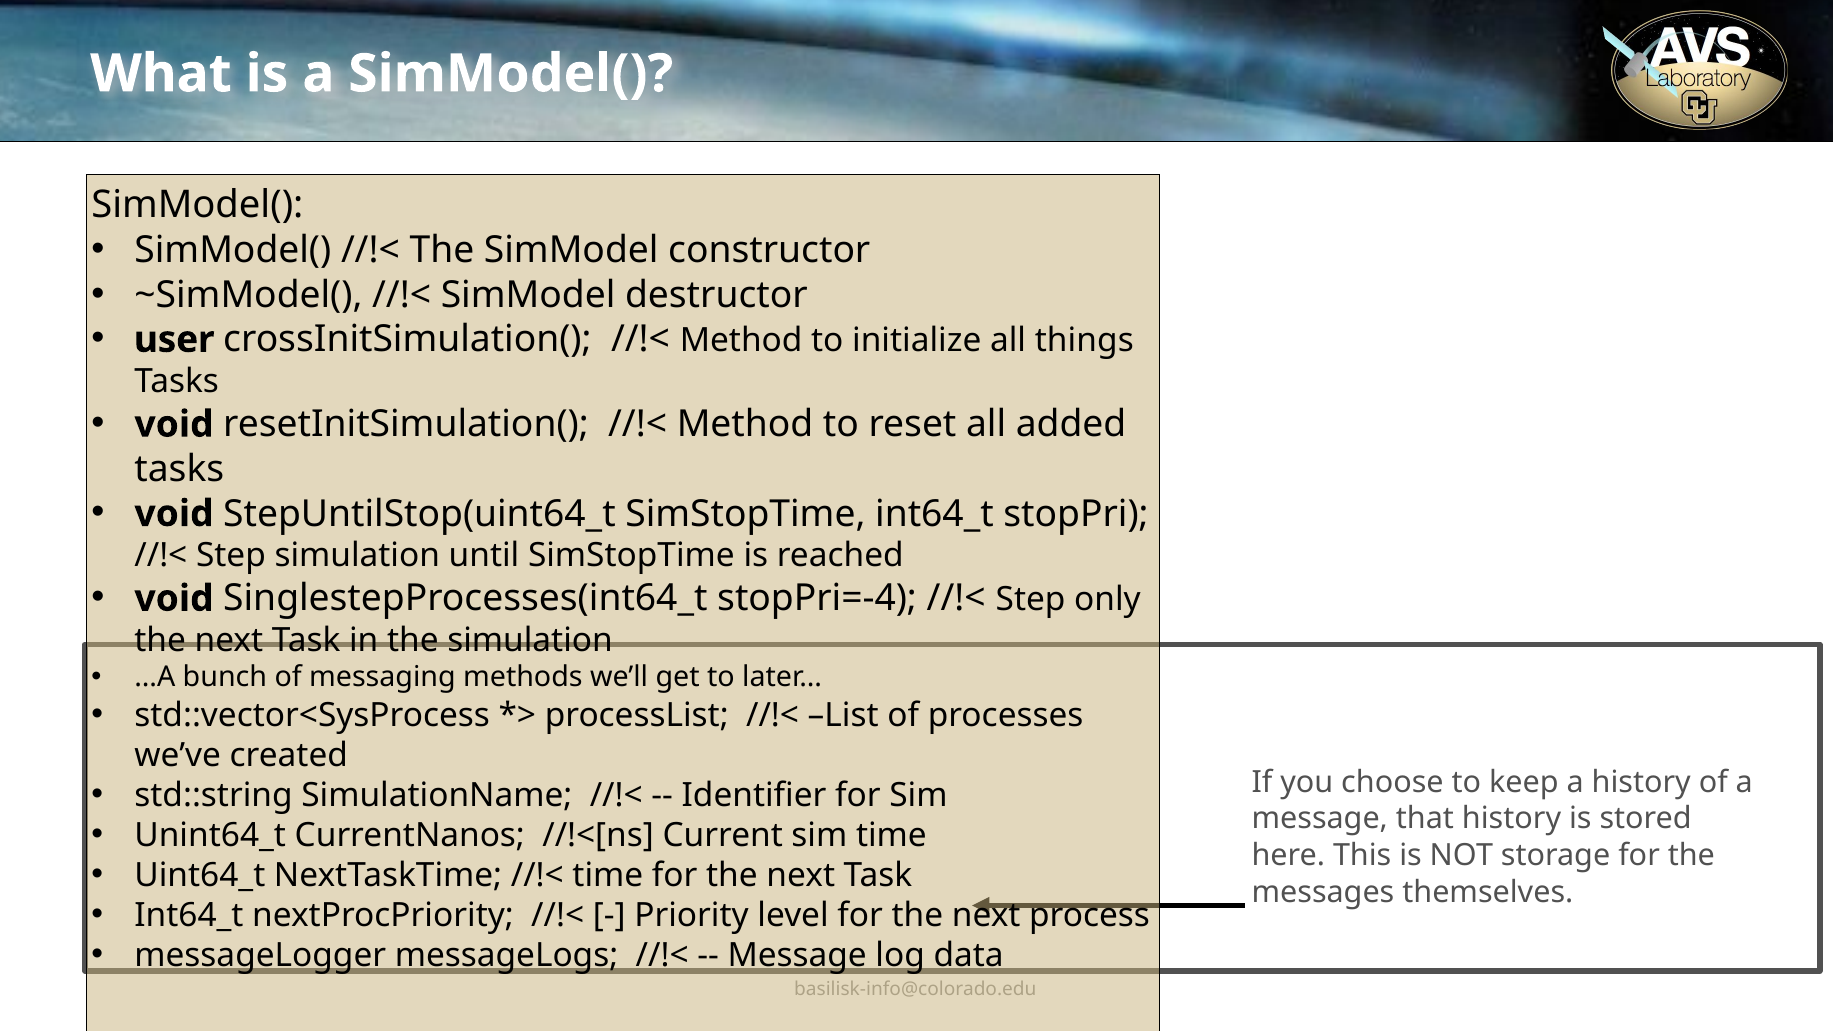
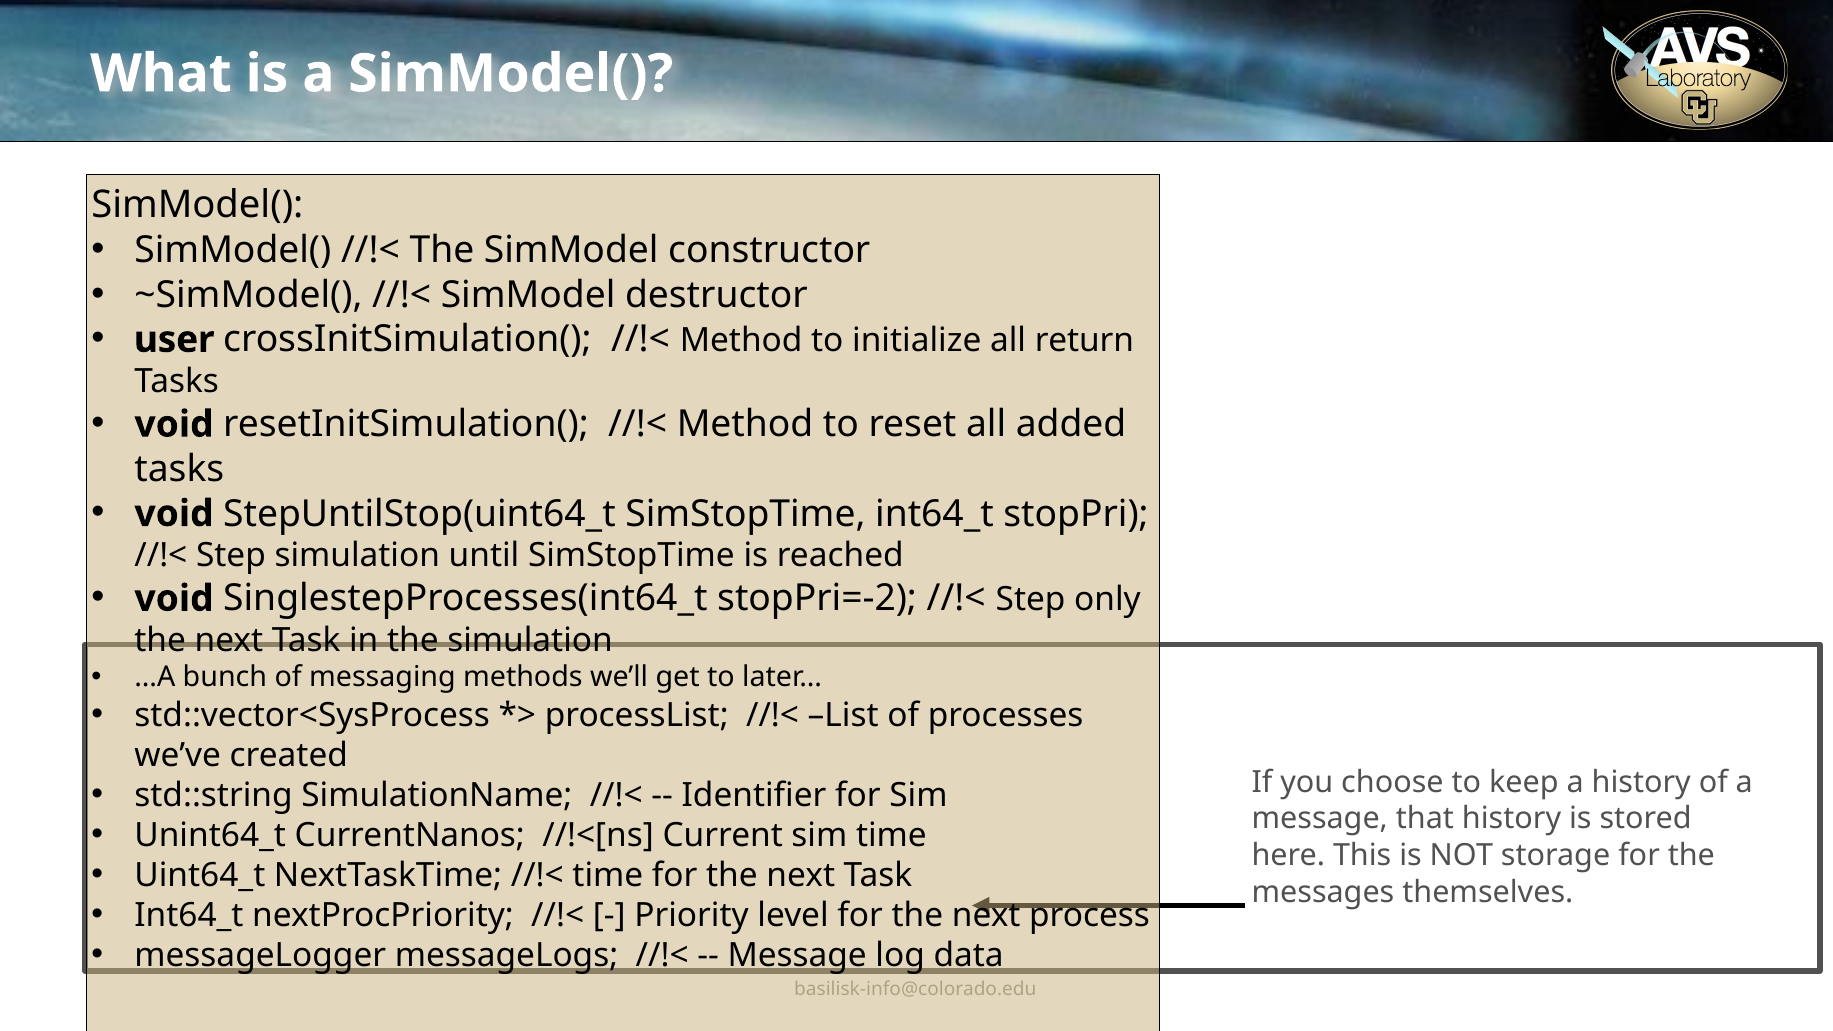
things: things -> return
stopPri=-4: stopPri=-4 -> stopPri=-2
